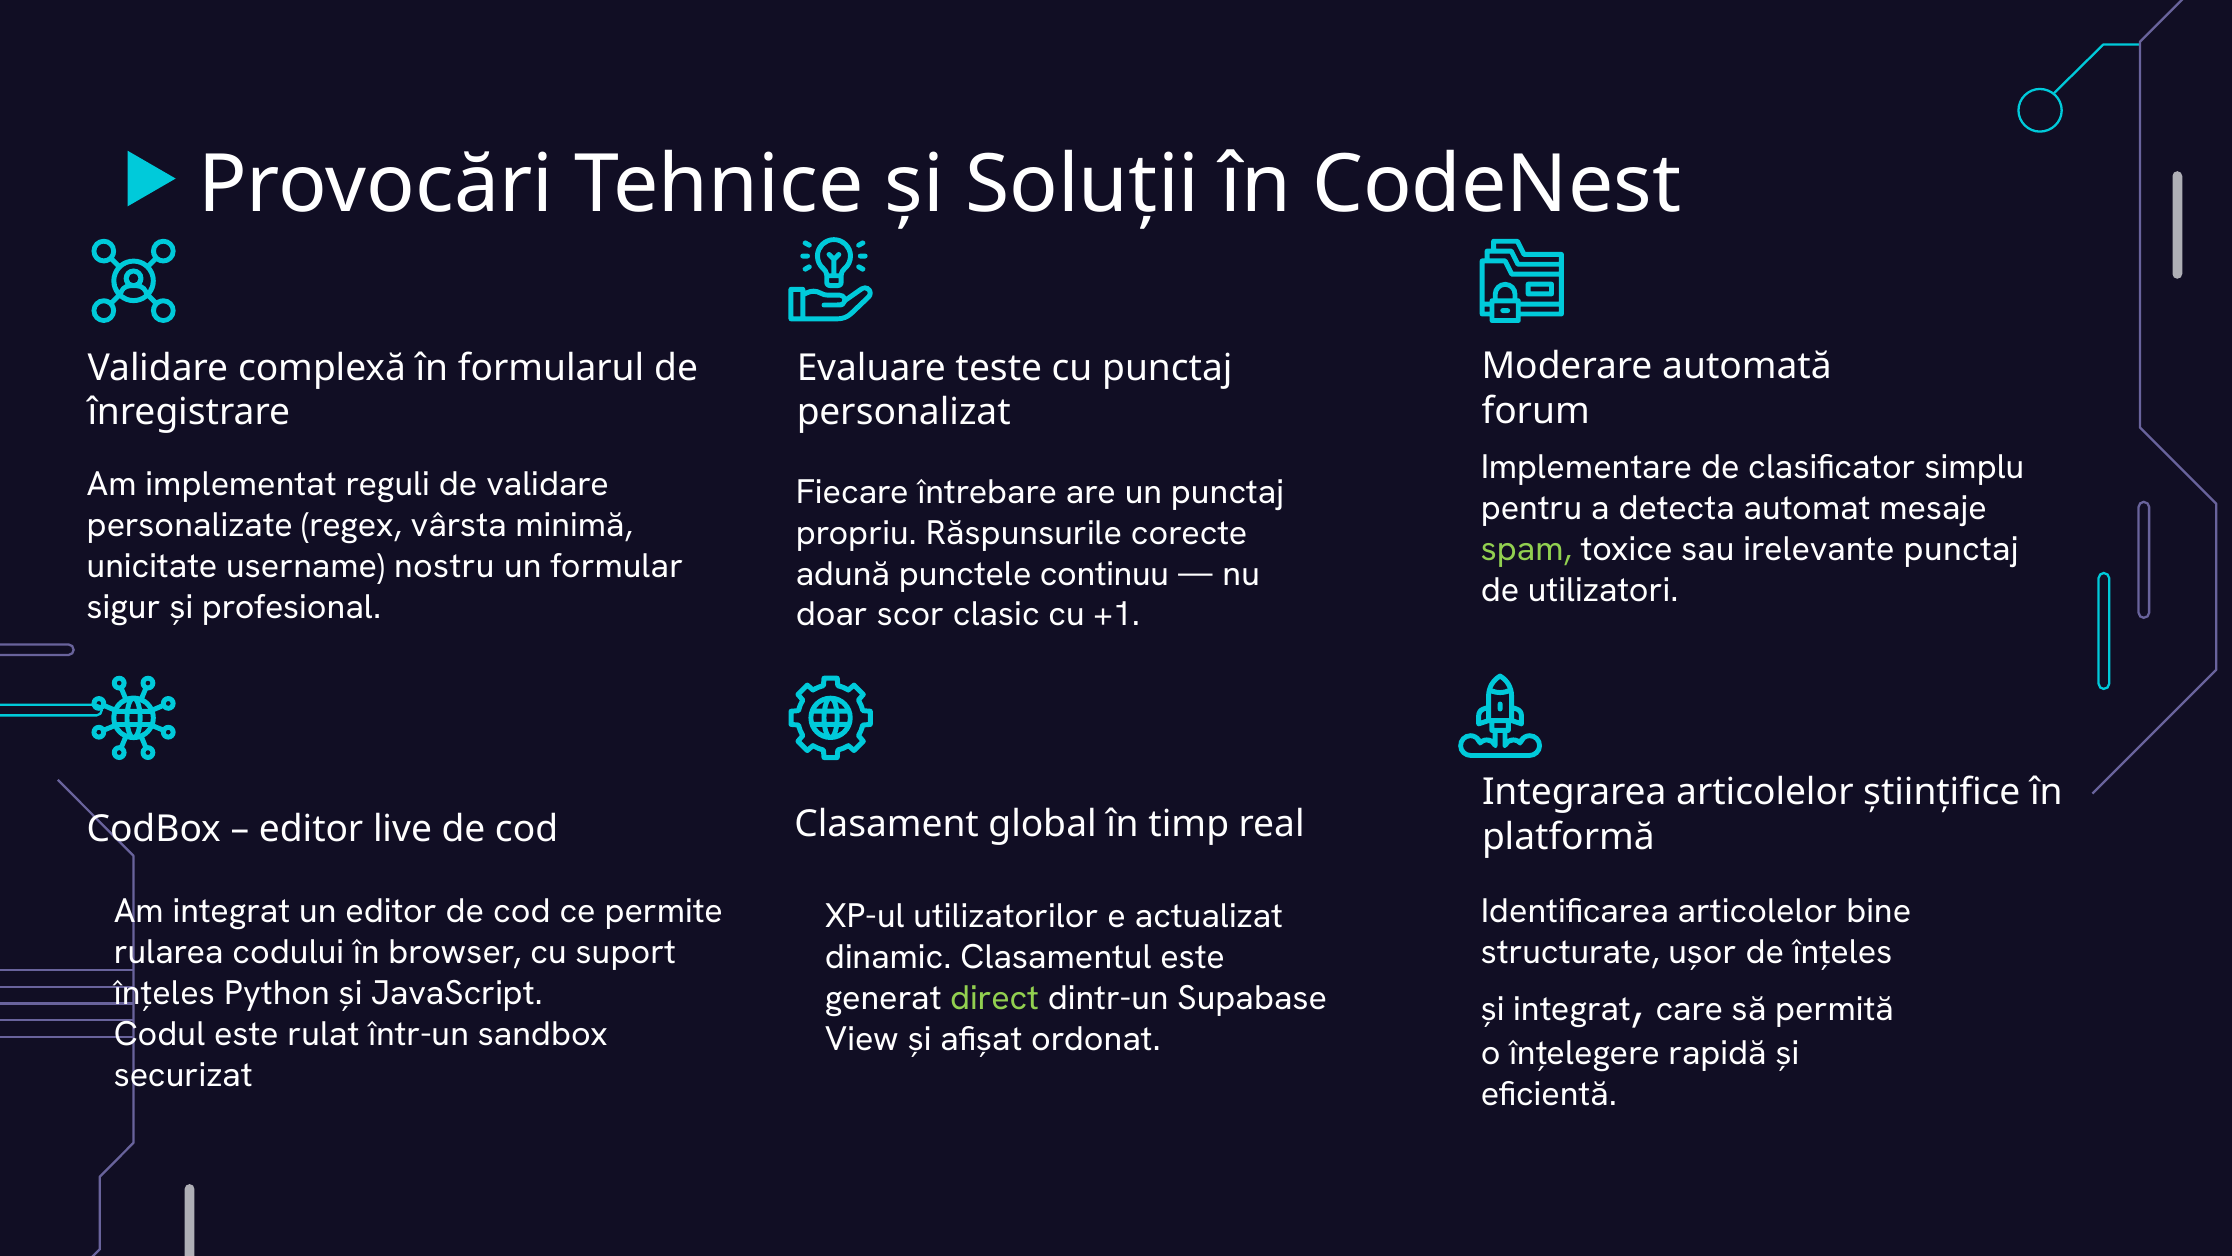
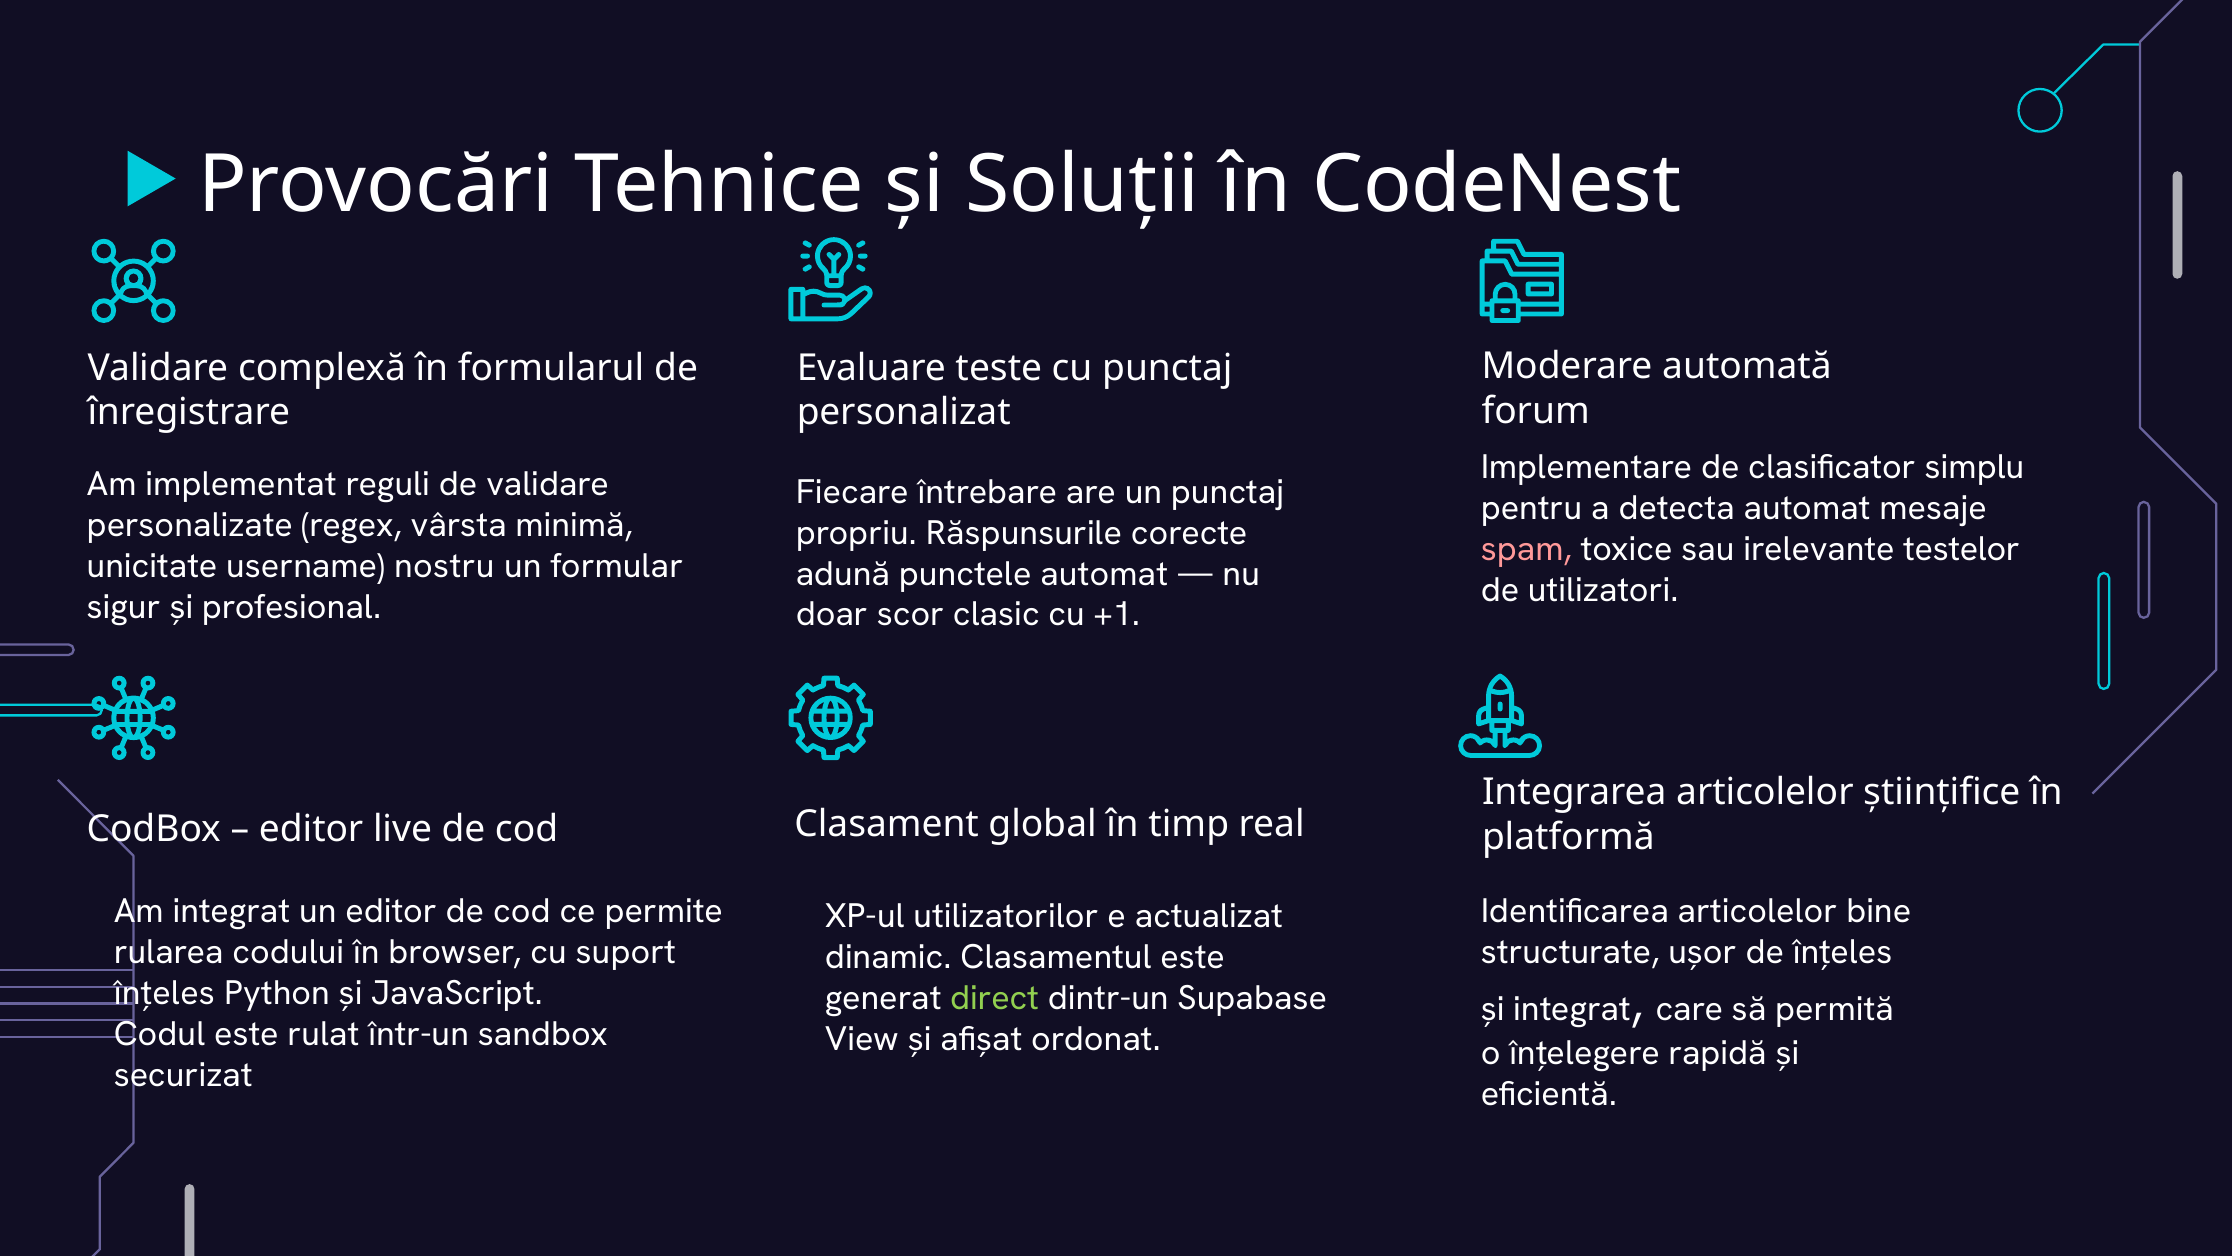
spam colour: light green -> pink
irelevante punctaj: punctaj -> testelor
punctele continuu: continuu -> automat
